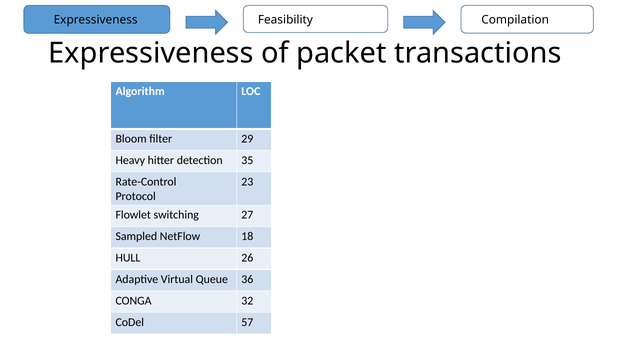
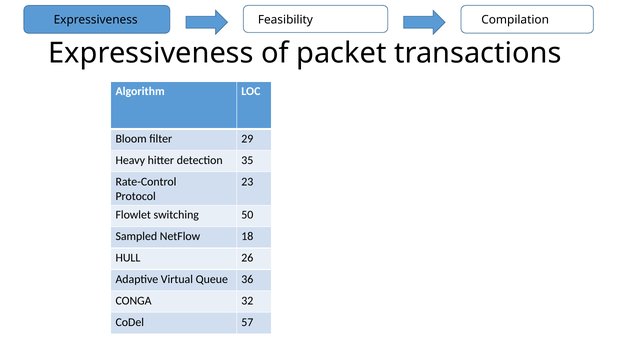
27: 27 -> 50
